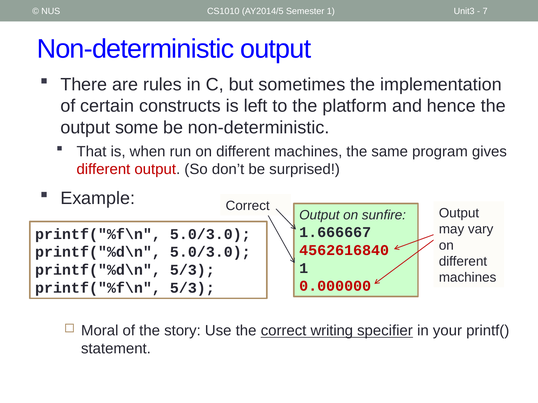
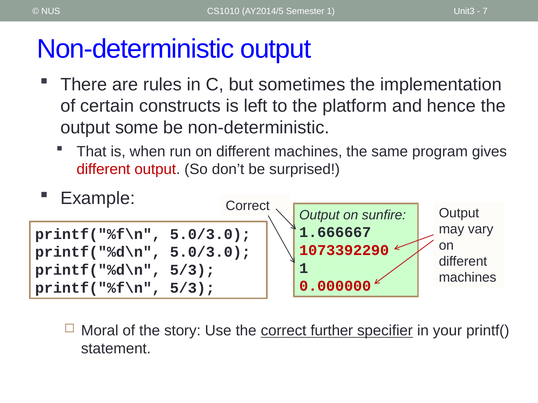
4562616840: 4562616840 -> 1073392290
writing: writing -> further
